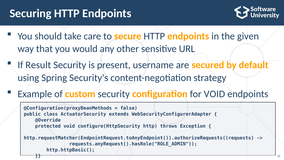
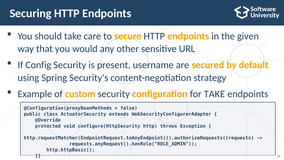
Result: Result -> Config
for VOID: VOID -> TAKE
